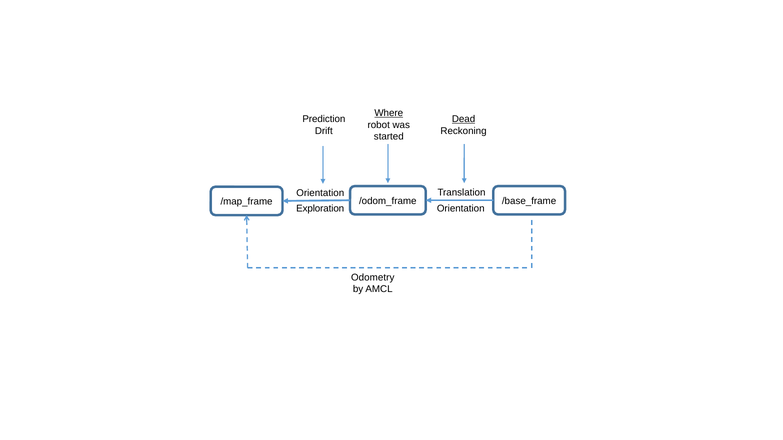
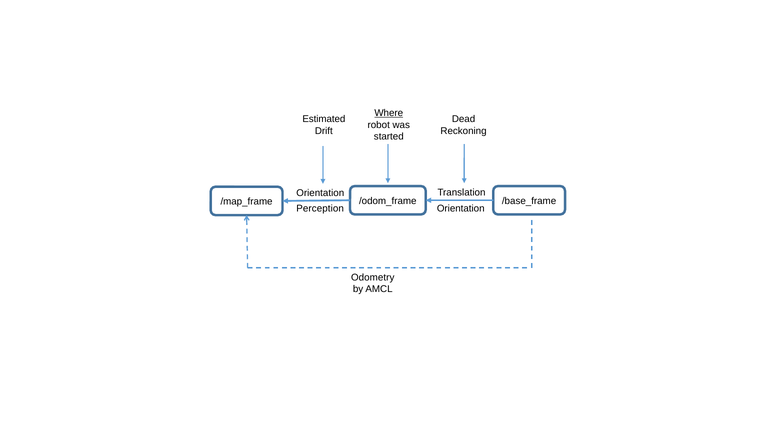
Prediction: Prediction -> Estimated
Dead underline: present -> none
Exploration: Exploration -> Perception
